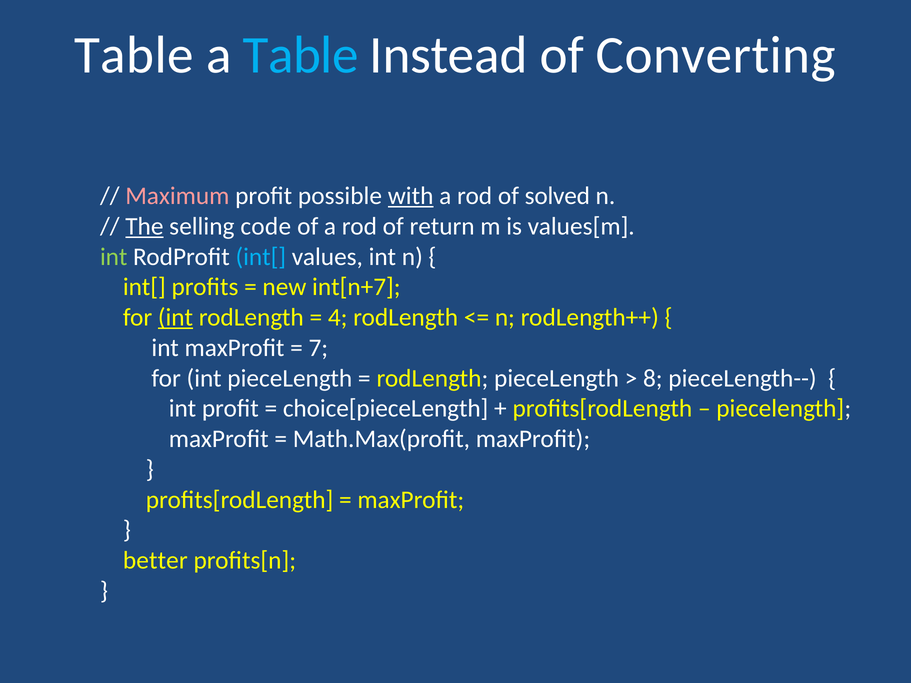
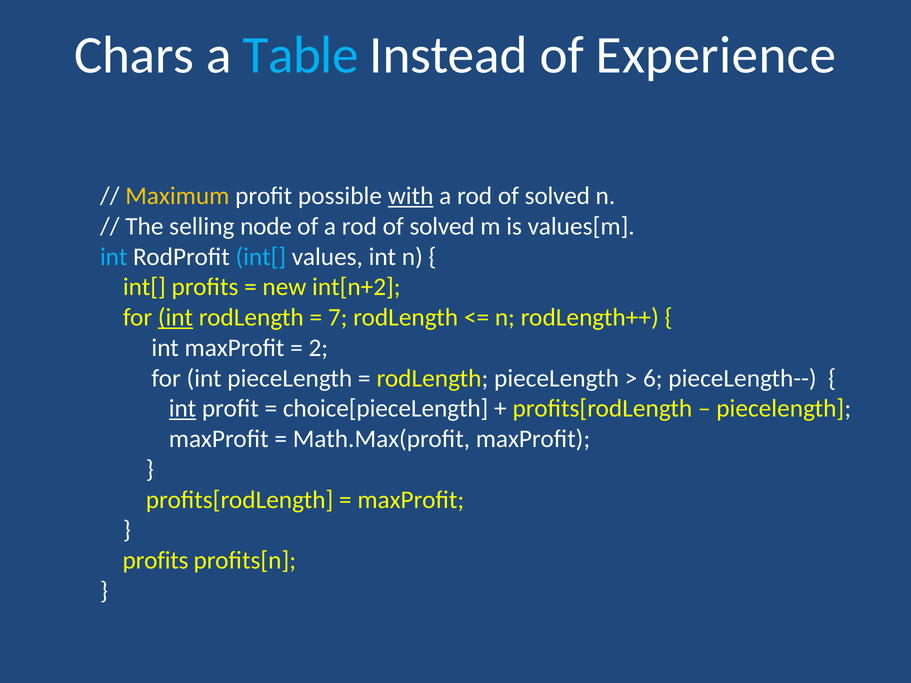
Table at (134, 55): Table -> Chars
Converting: Converting -> Experience
Maximum colour: pink -> yellow
The underline: present -> none
code: code -> node
return at (442, 226): return -> solved
int at (114, 257) colour: light green -> light blue
int[n+7: int[n+7 -> int[n+2
4: 4 -> 7
7: 7 -> 2
8: 8 -> 6
int at (183, 409) underline: none -> present
better at (155, 561): better -> profits
